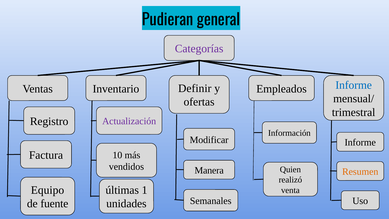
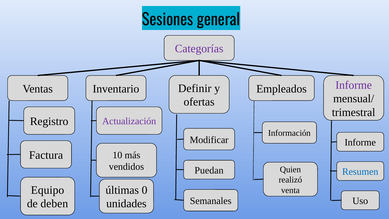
Pudieran: Pudieran -> Sesiones
Informe at (354, 85) colour: blue -> purple
Manera: Manera -> Puedan
Resumen colour: orange -> blue
1: 1 -> 0
fuente: fuente -> deben
